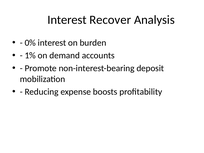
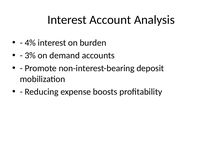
Recover: Recover -> Account
0%: 0% -> 4%
1%: 1% -> 3%
